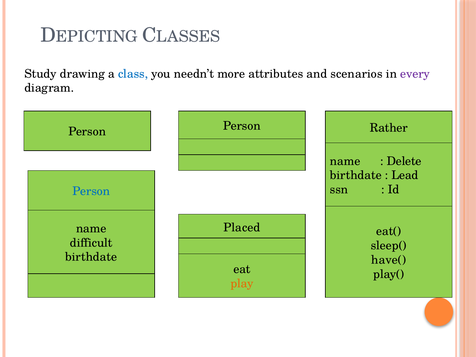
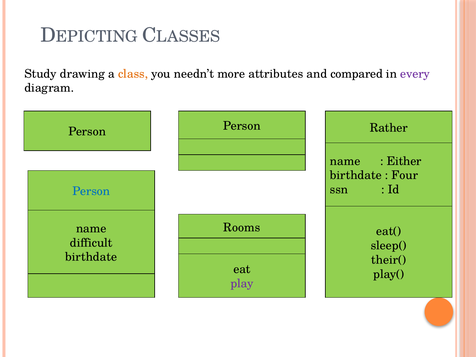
class colour: blue -> orange
scenarios: scenarios -> compared
Delete: Delete -> Either
Lead: Lead -> Four
Placed: Placed -> Rooms
have(: have( -> their(
play colour: orange -> purple
